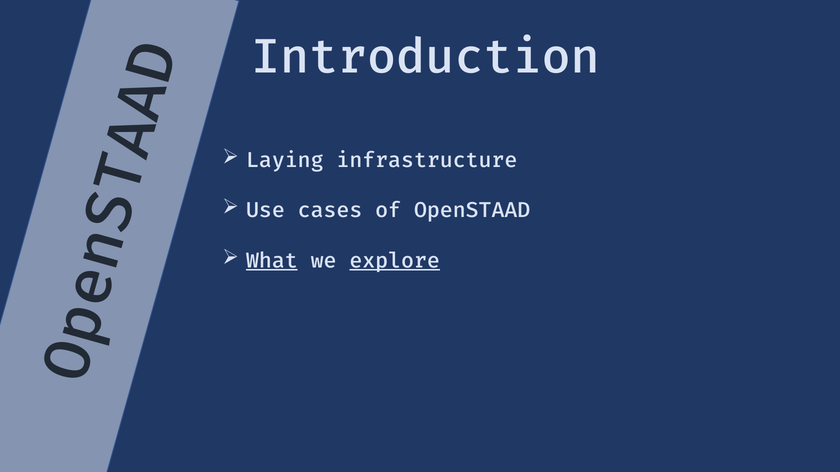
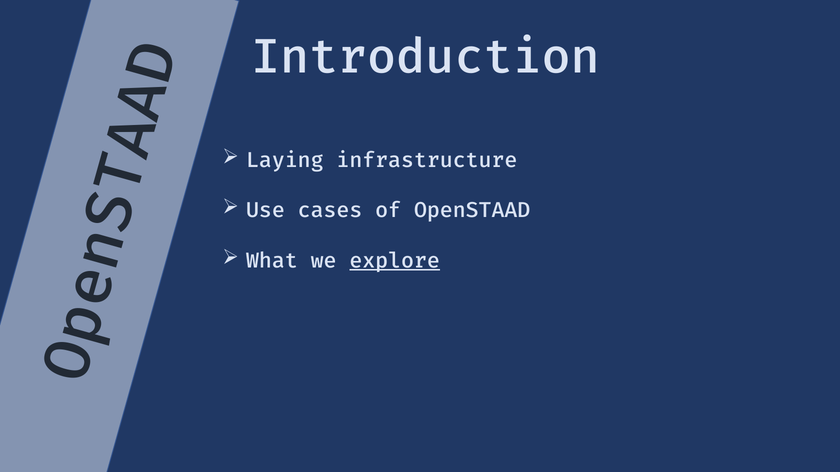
What underline: present -> none
